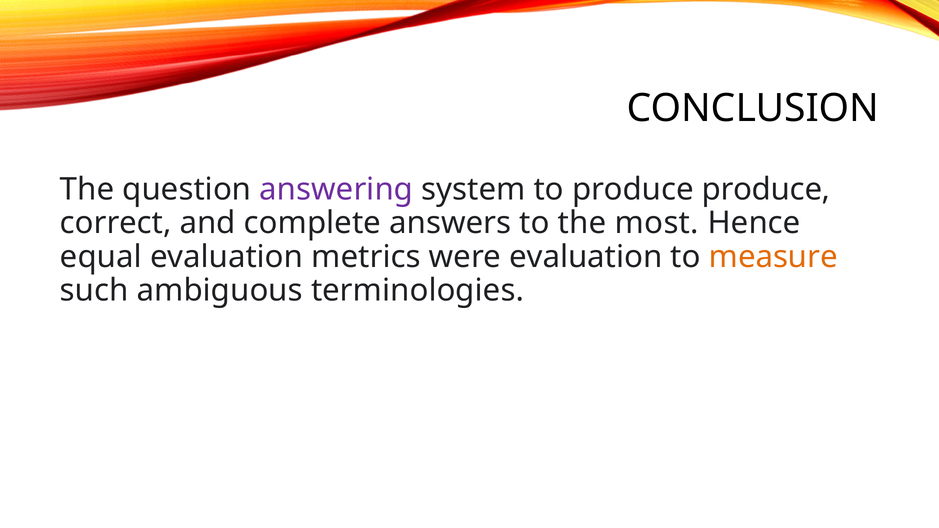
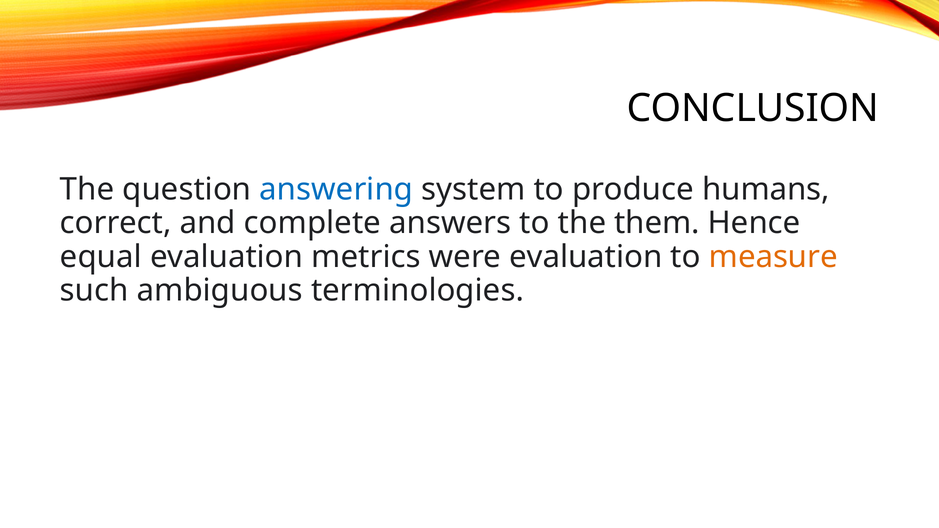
answering colour: purple -> blue
produce produce: produce -> humans
most: most -> them
